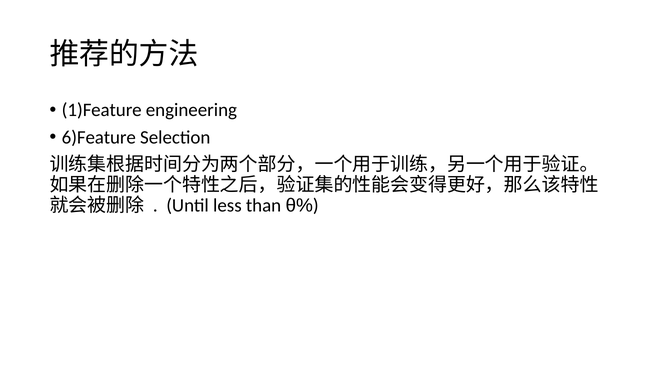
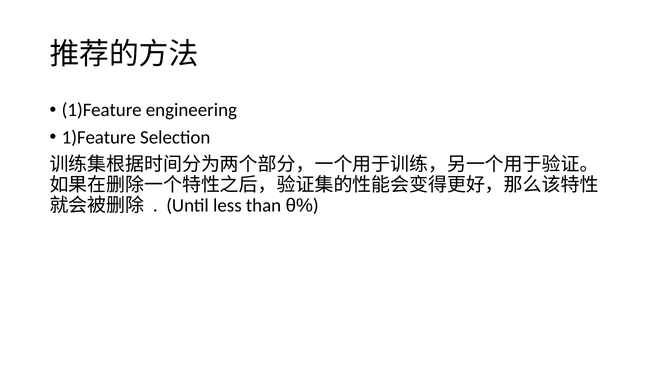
6)Feature at (99, 137): 6)Feature -> 1)Feature
